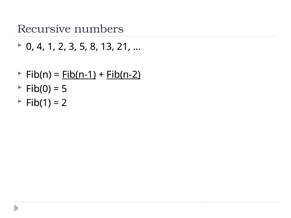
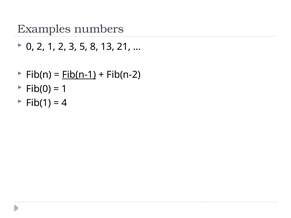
Recursive: Recursive -> Examples
0 4: 4 -> 2
Fib(n-2 underline: present -> none
5 at (64, 89): 5 -> 1
2 at (64, 103): 2 -> 4
